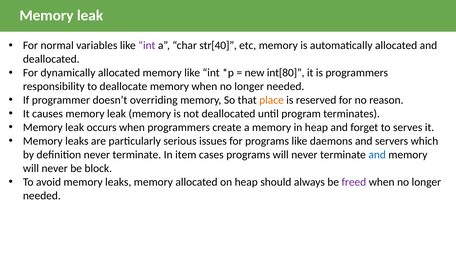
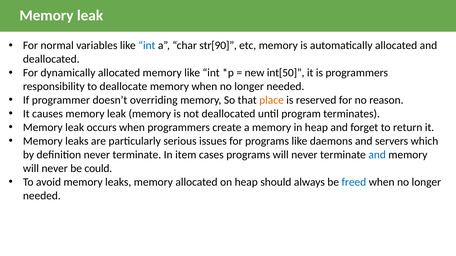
int at (147, 46) colour: purple -> blue
str[40: str[40 -> str[90
int[80: int[80 -> int[50
serves: serves -> return
block: block -> could
freed colour: purple -> blue
